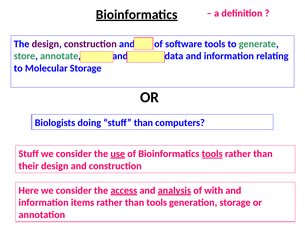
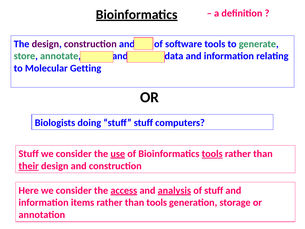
Molecular Storage: Storage -> Getting
stuff than: than -> stuff
their underline: none -> present
of with: with -> stuff
